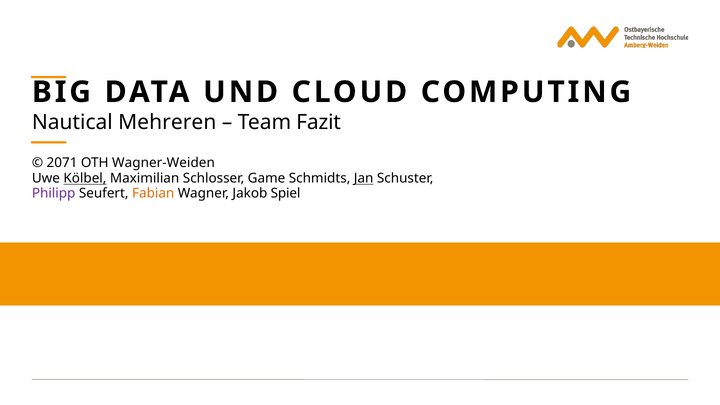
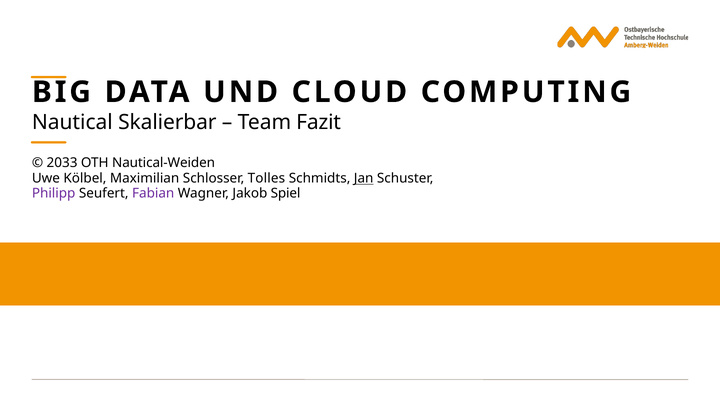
Mehreren: Mehreren -> Skalierbar
2071: 2071 -> 2033
Wagner-Weiden: Wagner-Weiden -> Nautical-Weiden
Kölbel underline: present -> none
Game: Game -> Tolles
Fabian colour: orange -> purple
